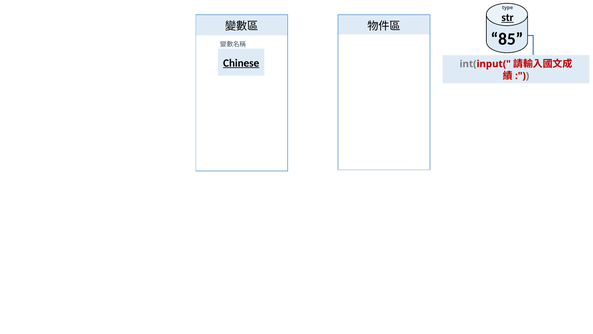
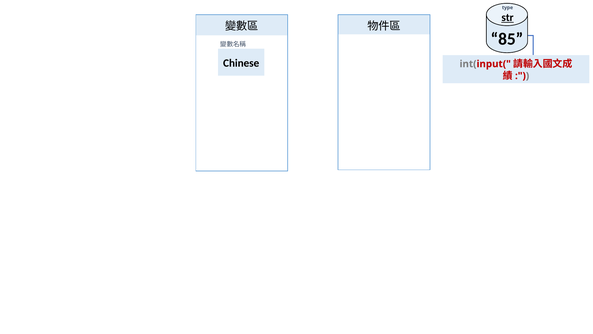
Chinese underline: present -> none
